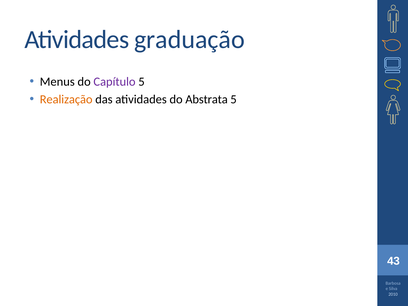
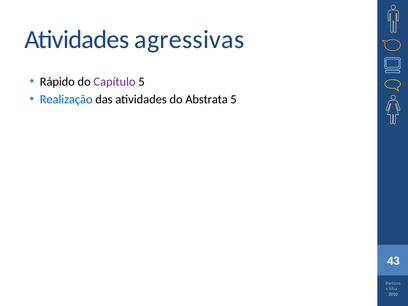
graduação: graduação -> agressivas
Menus: Menus -> Rápido
Realização colour: orange -> blue
